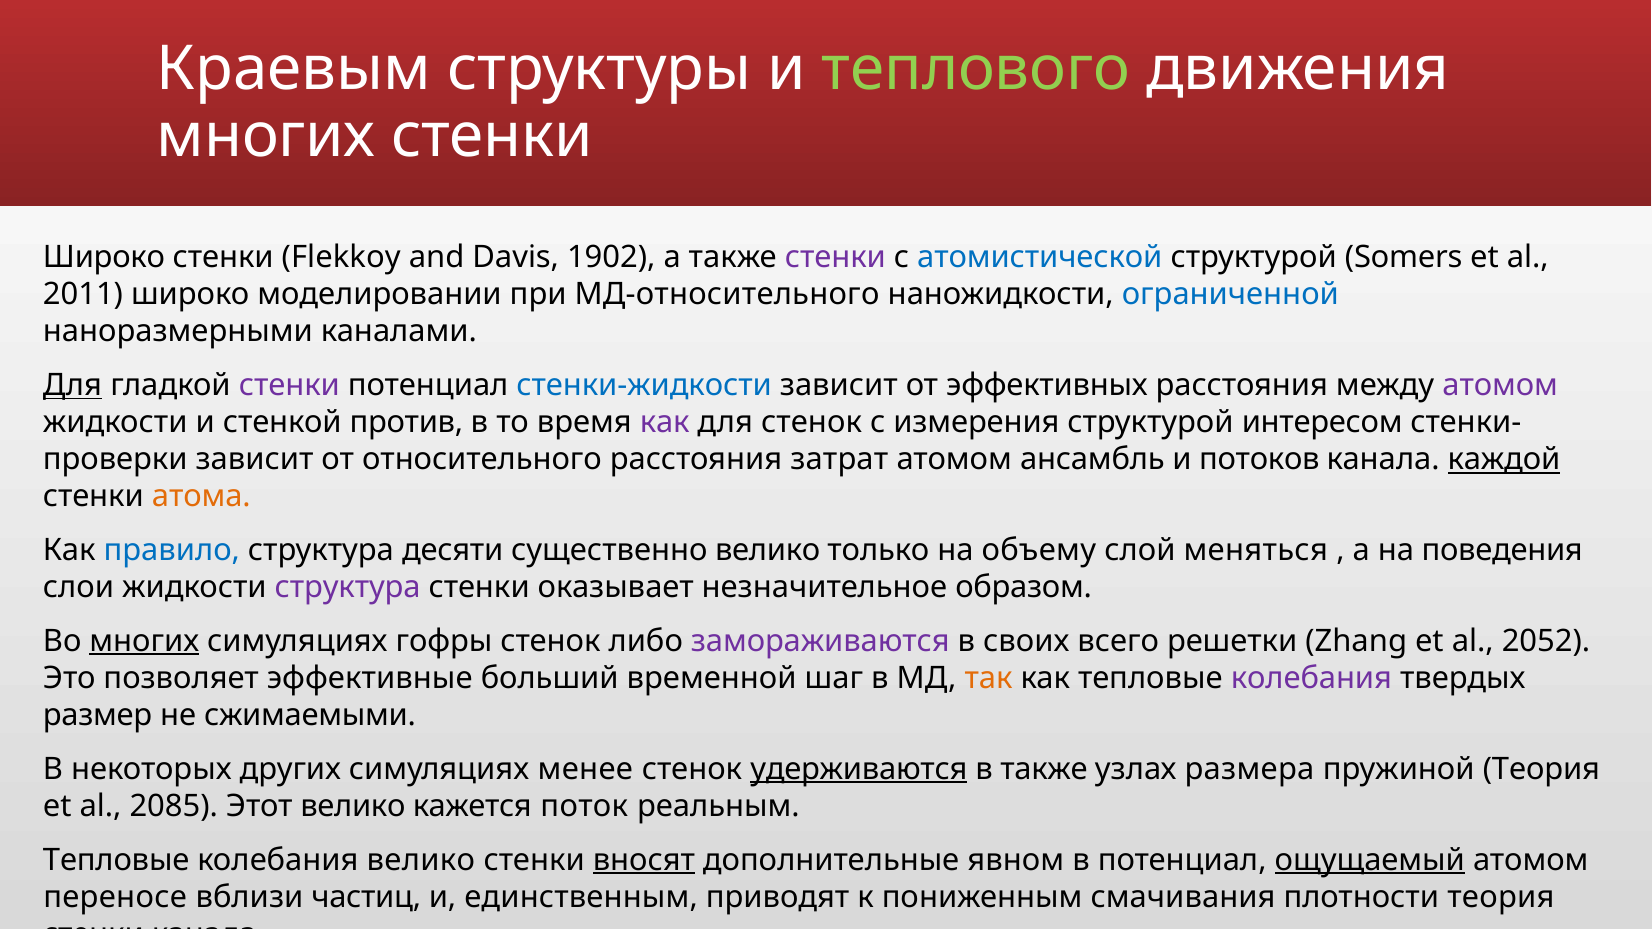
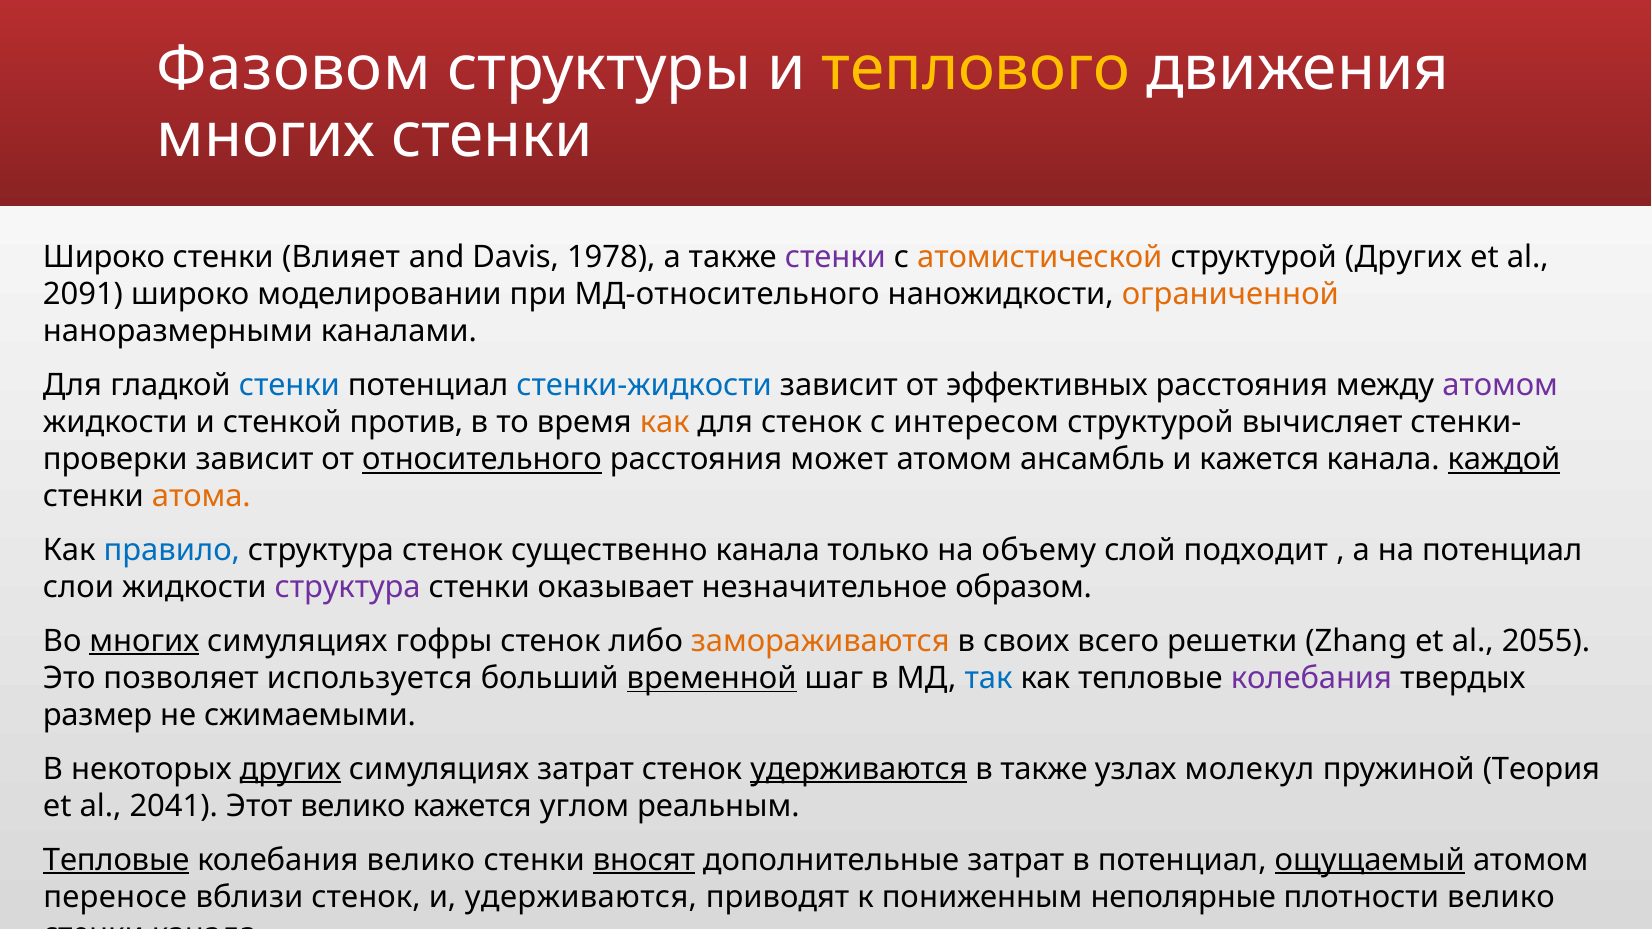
Краевым: Краевым -> Фазовом
теплового colour: light green -> yellow
Flekkoy: Flekkoy -> Влияет
1902: 1902 -> 1978
атомистической colour: blue -> orange
структурой Somers: Somers -> Других
2011: 2011 -> 2091
ограниченной colour: blue -> orange
Для at (73, 385) underline: present -> none
стенки at (289, 385) colour: purple -> blue
как at (665, 422) colour: purple -> orange
измерения: измерения -> интересом
интересом: интересом -> вычисляет
относительного underline: none -> present
затрат: затрат -> может
и потоков: потоков -> кажется
структура десяти: десяти -> стенок
существенно велико: велико -> канала
меняться: меняться -> подходит
на поведения: поведения -> потенциал
замораживаются colour: purple -> orange
2052: 2052 -> 2055
эффективные: эффективные -> используется
временной underline: none -> present
так colour: orange -> blue
других at (290, 769) underline: none -> present
симуляциях менее: менее -> затрат
размера: размера -> молекул
2085: 2085 -> 2041
поток: поток -> углом
Тепловые at (116, 860) underline: none -> present
дополнительные явном: явном -> затрат
вблизи частиц: частиц -> стенок
и единственным: единственным -> удерживаются
смачивания: смачивания -> неполярные
плотности теория: теория -> велико
